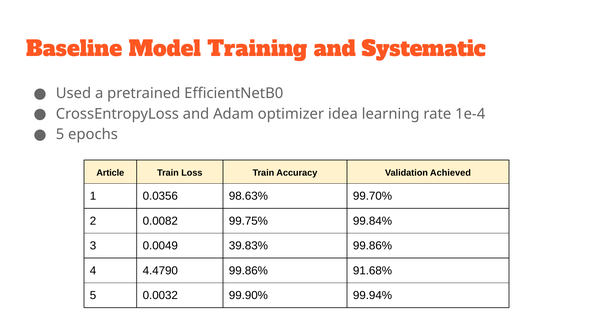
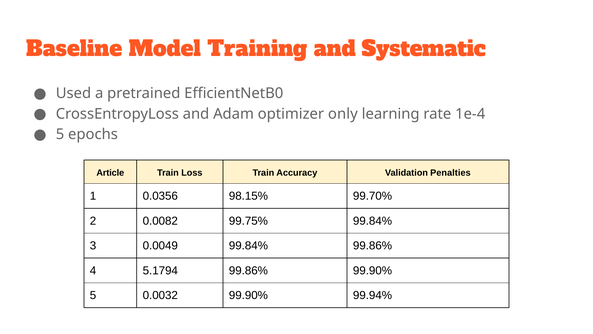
idea: idea -> only
Achieved: Achieved -> Penalties
98.63%: 98.63% -> 98.15%
0.0049 39.83%: 39.83% -> 99.84%
4.4790: 4.4790 -> 5.1794
99.86% 91.68%: 91.68% -> 99.90%
